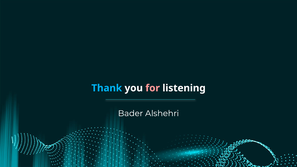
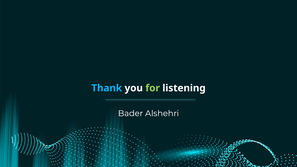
for colour: pink -> light green
